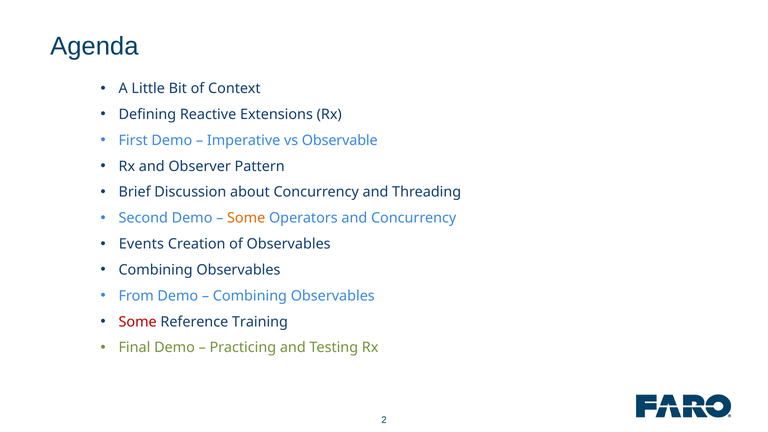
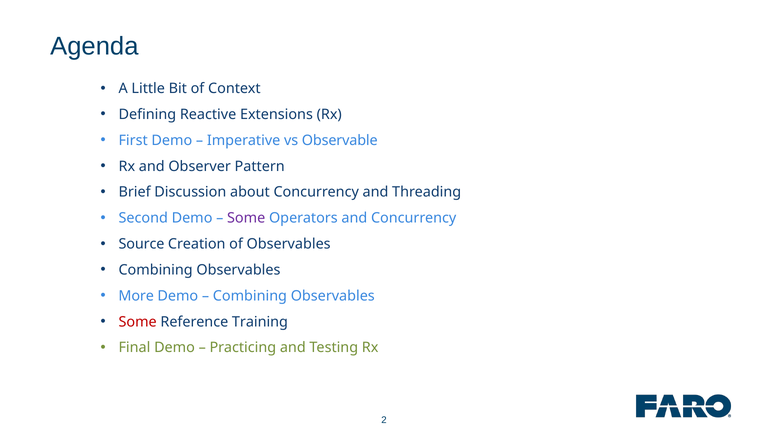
Some at (246, 218) colour: orange -> purple
Events: Events -> Source
From: From -> More
